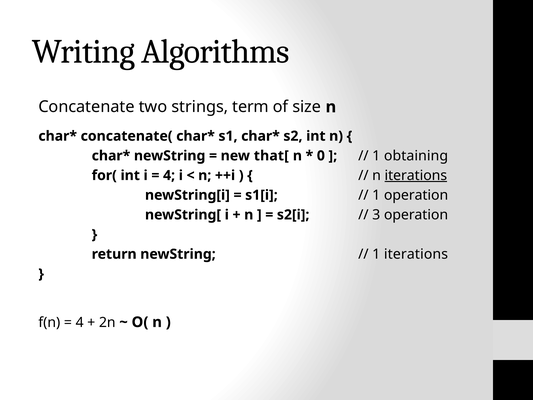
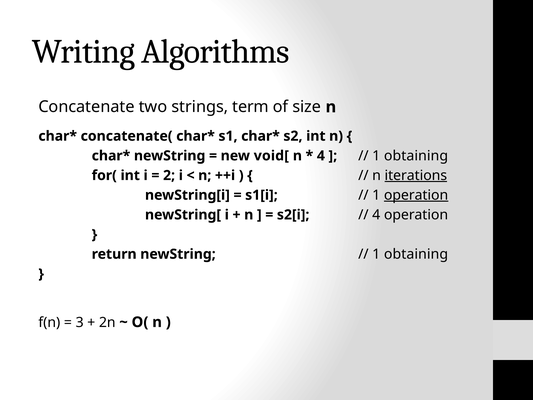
that[: that[ -> void[
0 at (321, 156): 0 -> 4
4 at (169, 175): 4 -> 2
operation at (416, 195) underline: none -> present
3 at (376, 215): 3 -> 4
iterations at (416, 254): iterations -> obtaining
4 at (80, 322): 4 -> 3
